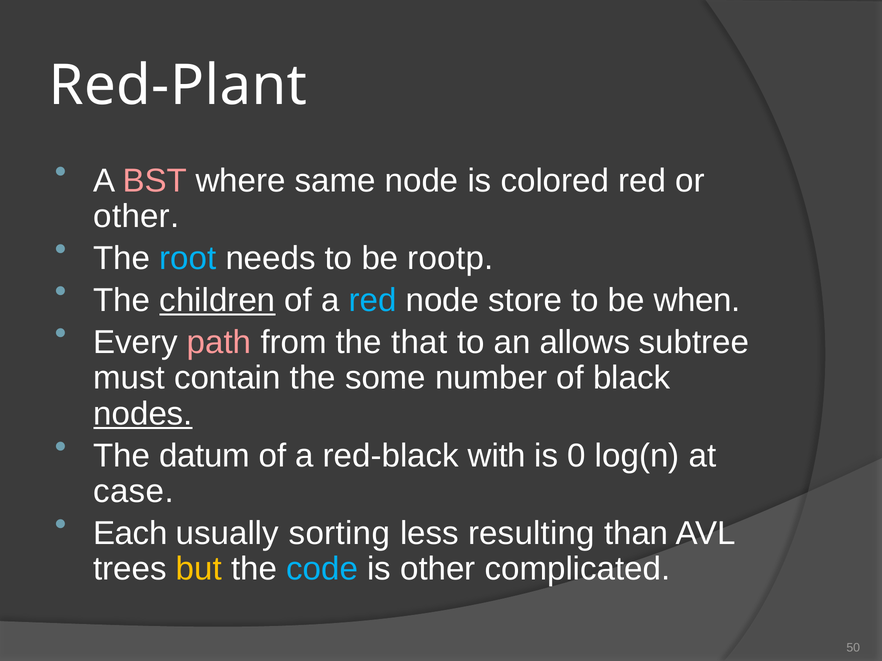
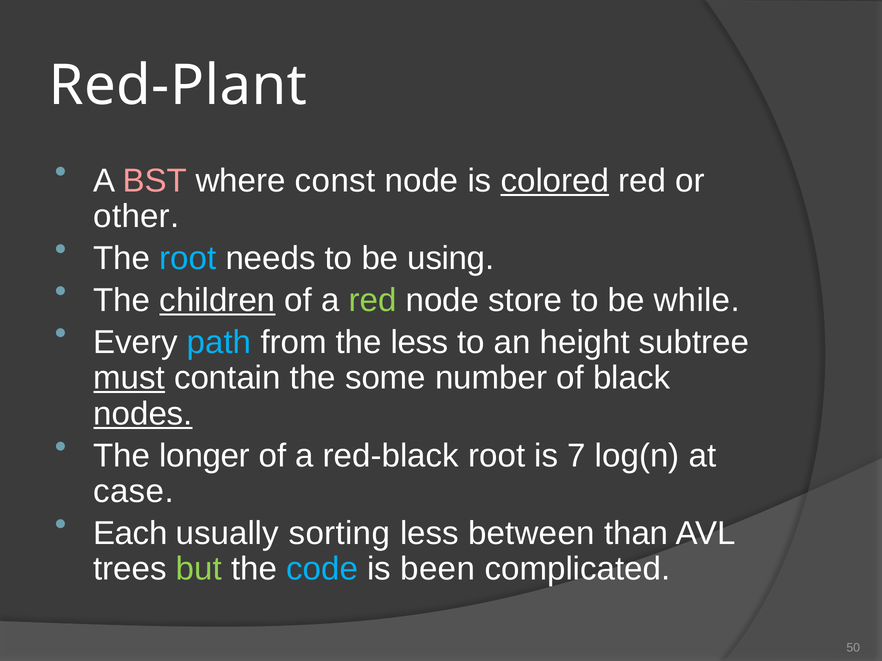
same: same -> const
colored underline: none -> present
rootp: rootp -> using
red at (373, 301) colour: light blue -> light green
when: when -> while
path colour: pink -> light blue
the that: that -> less
allows: allows -> height
must underline: none -> present
datum: datum -> longer
red-black with: with -> root
0: 0 -> 7
resulting: resulting -> between
but colour: yellow -> light green
is other: other -> been
